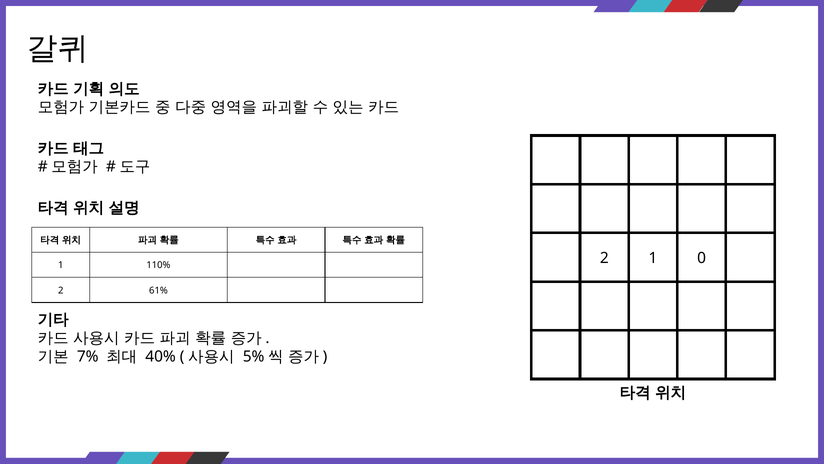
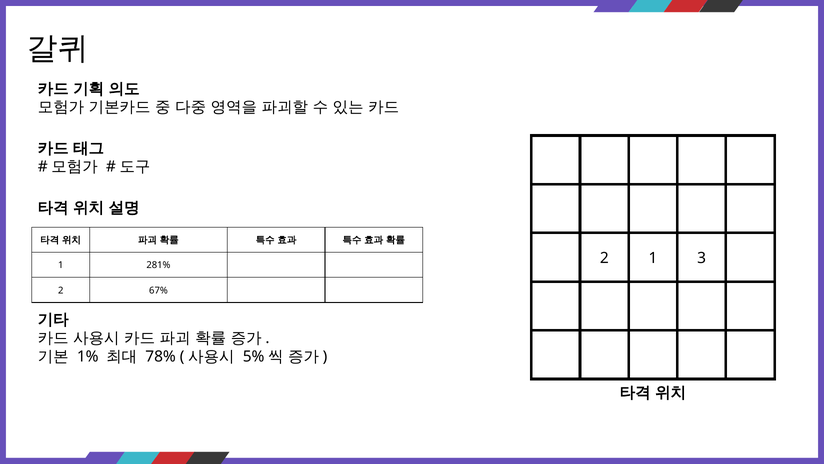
0: 0 -> 3
110%: 110% -> 281%
61%: 61% -> 67%
7%: 7% -> 1%
40%: 40% -> 78%
